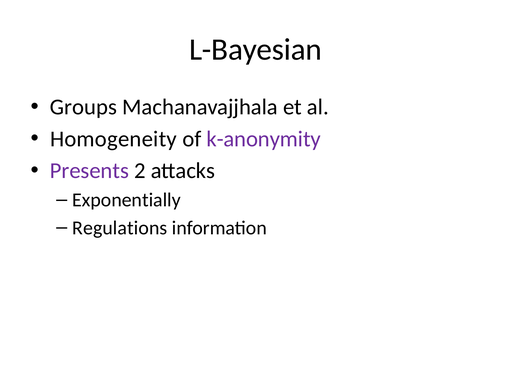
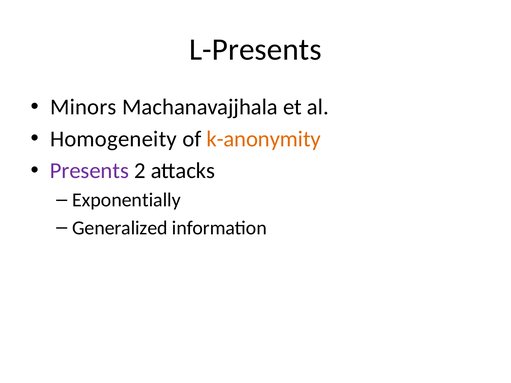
L-Bayesian: L-Bayesian -> L-Presents
Groups: Groups -> Minors
k-anonymity colour: purple -> orange
Regulations: Regulations -> Generalized
